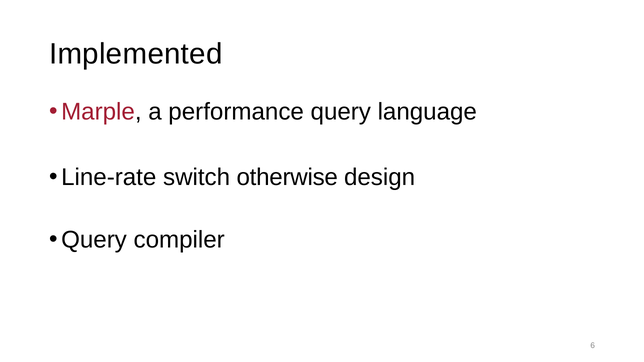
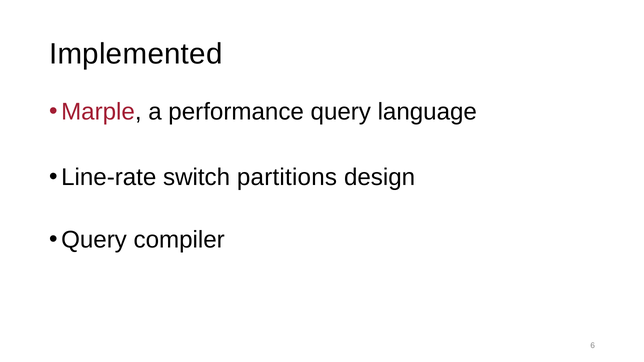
otherwise: otherwise -> partitions
